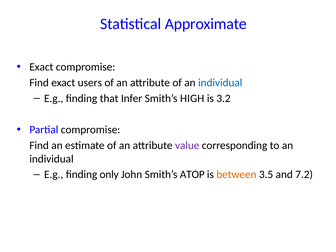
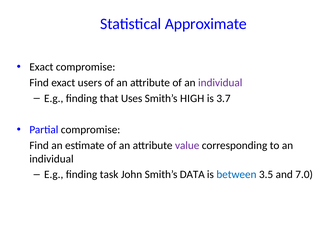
individual at (220, 83) colour: blue -> purple
Infer: Infer -> Uses
3.2: 3.2 -> 3.7
only: only -> task
ATOP: ATOP -> DATA
between colour: orange -> blue
7.2: 7.2 -> 7.0
